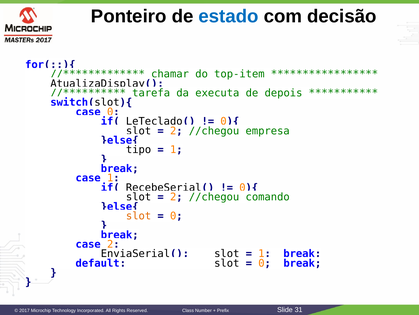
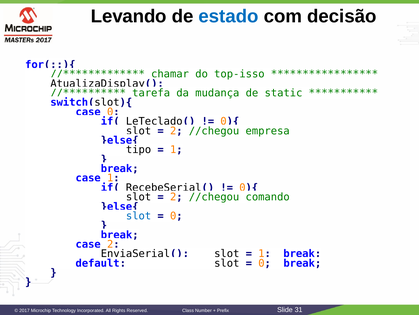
Ponteiro: Ponteiro -> Levando
top-item: top-item -> top-isso
executa: executa -> mudança
depois: depois -> static
slot at (139, 215) colour: orange -> blue
